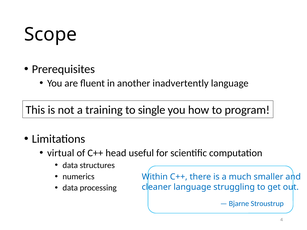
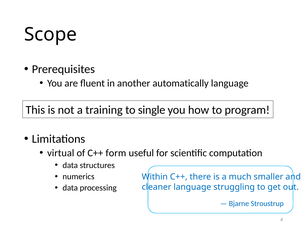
inadvertently: inadvertently -> automatically
head: head -> form
